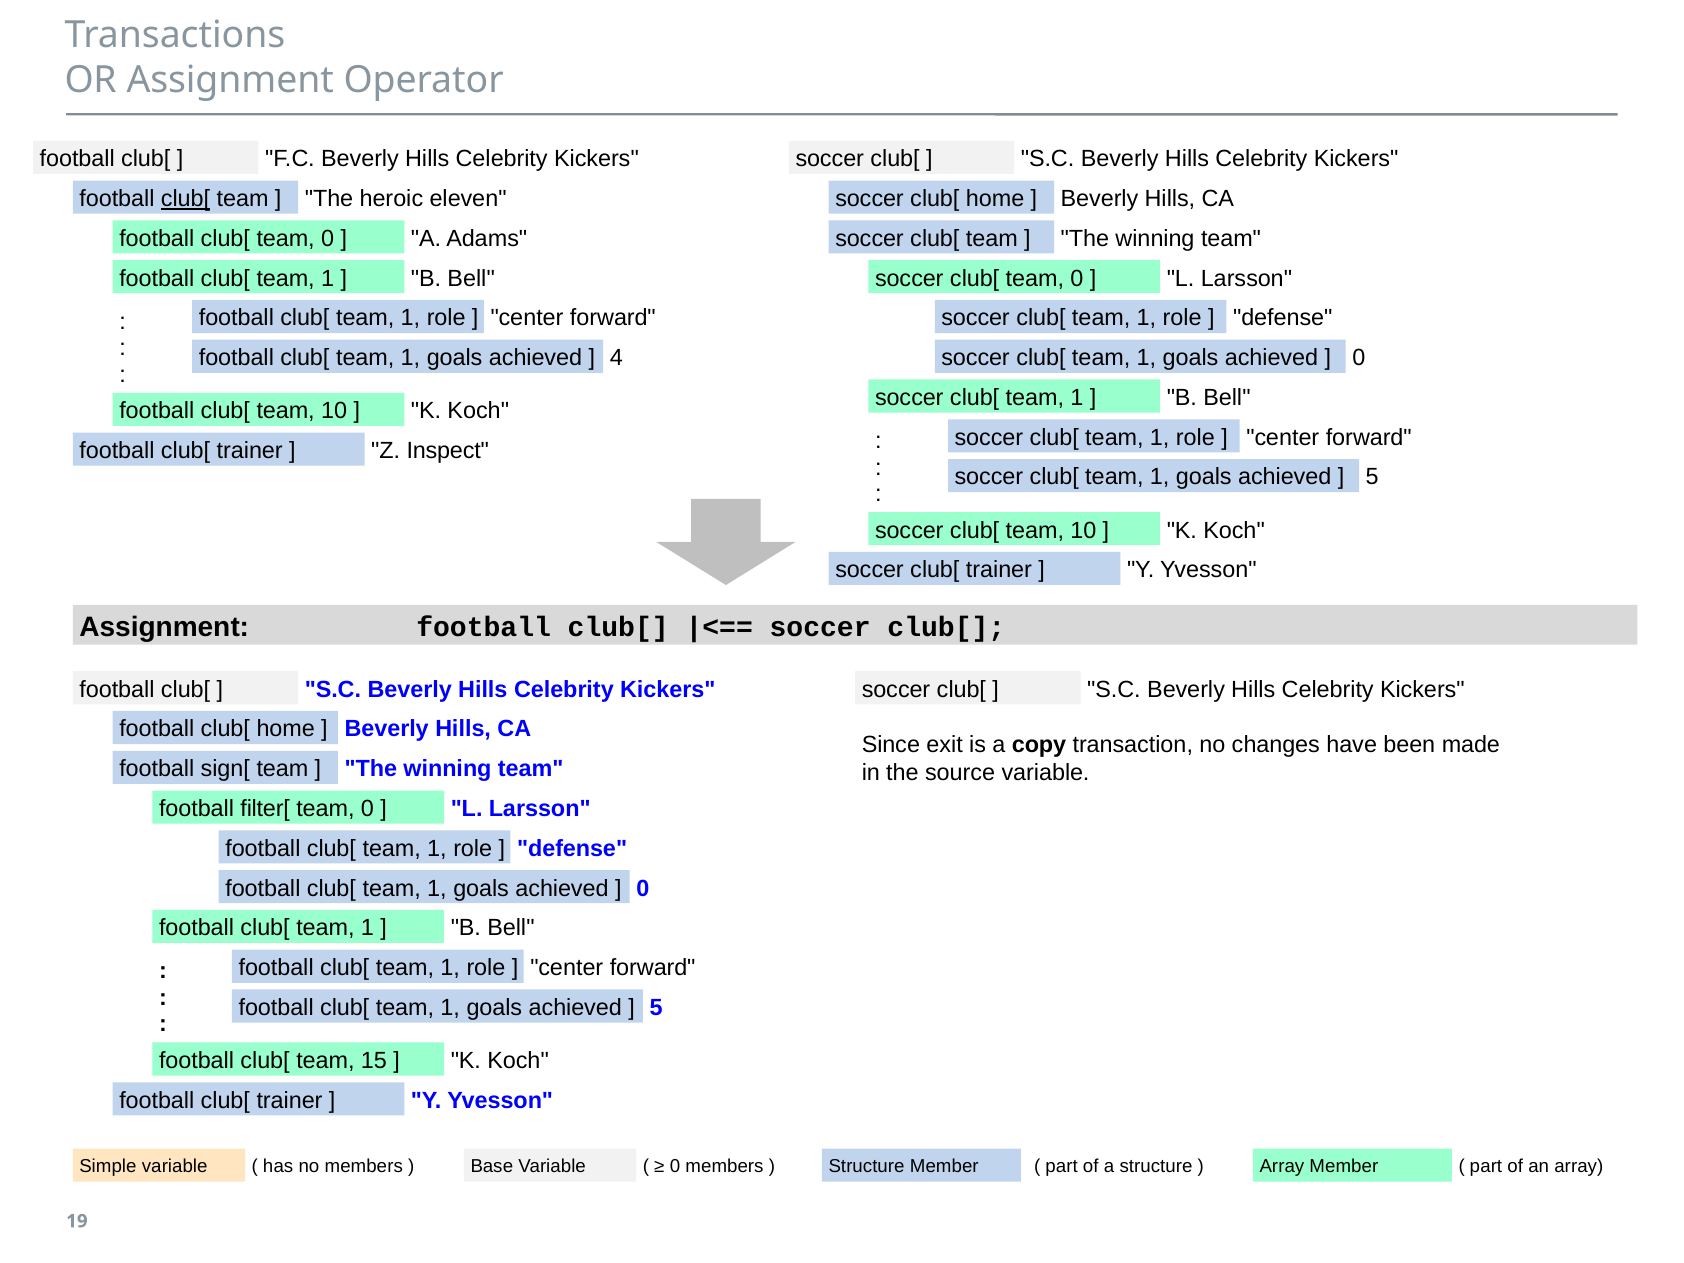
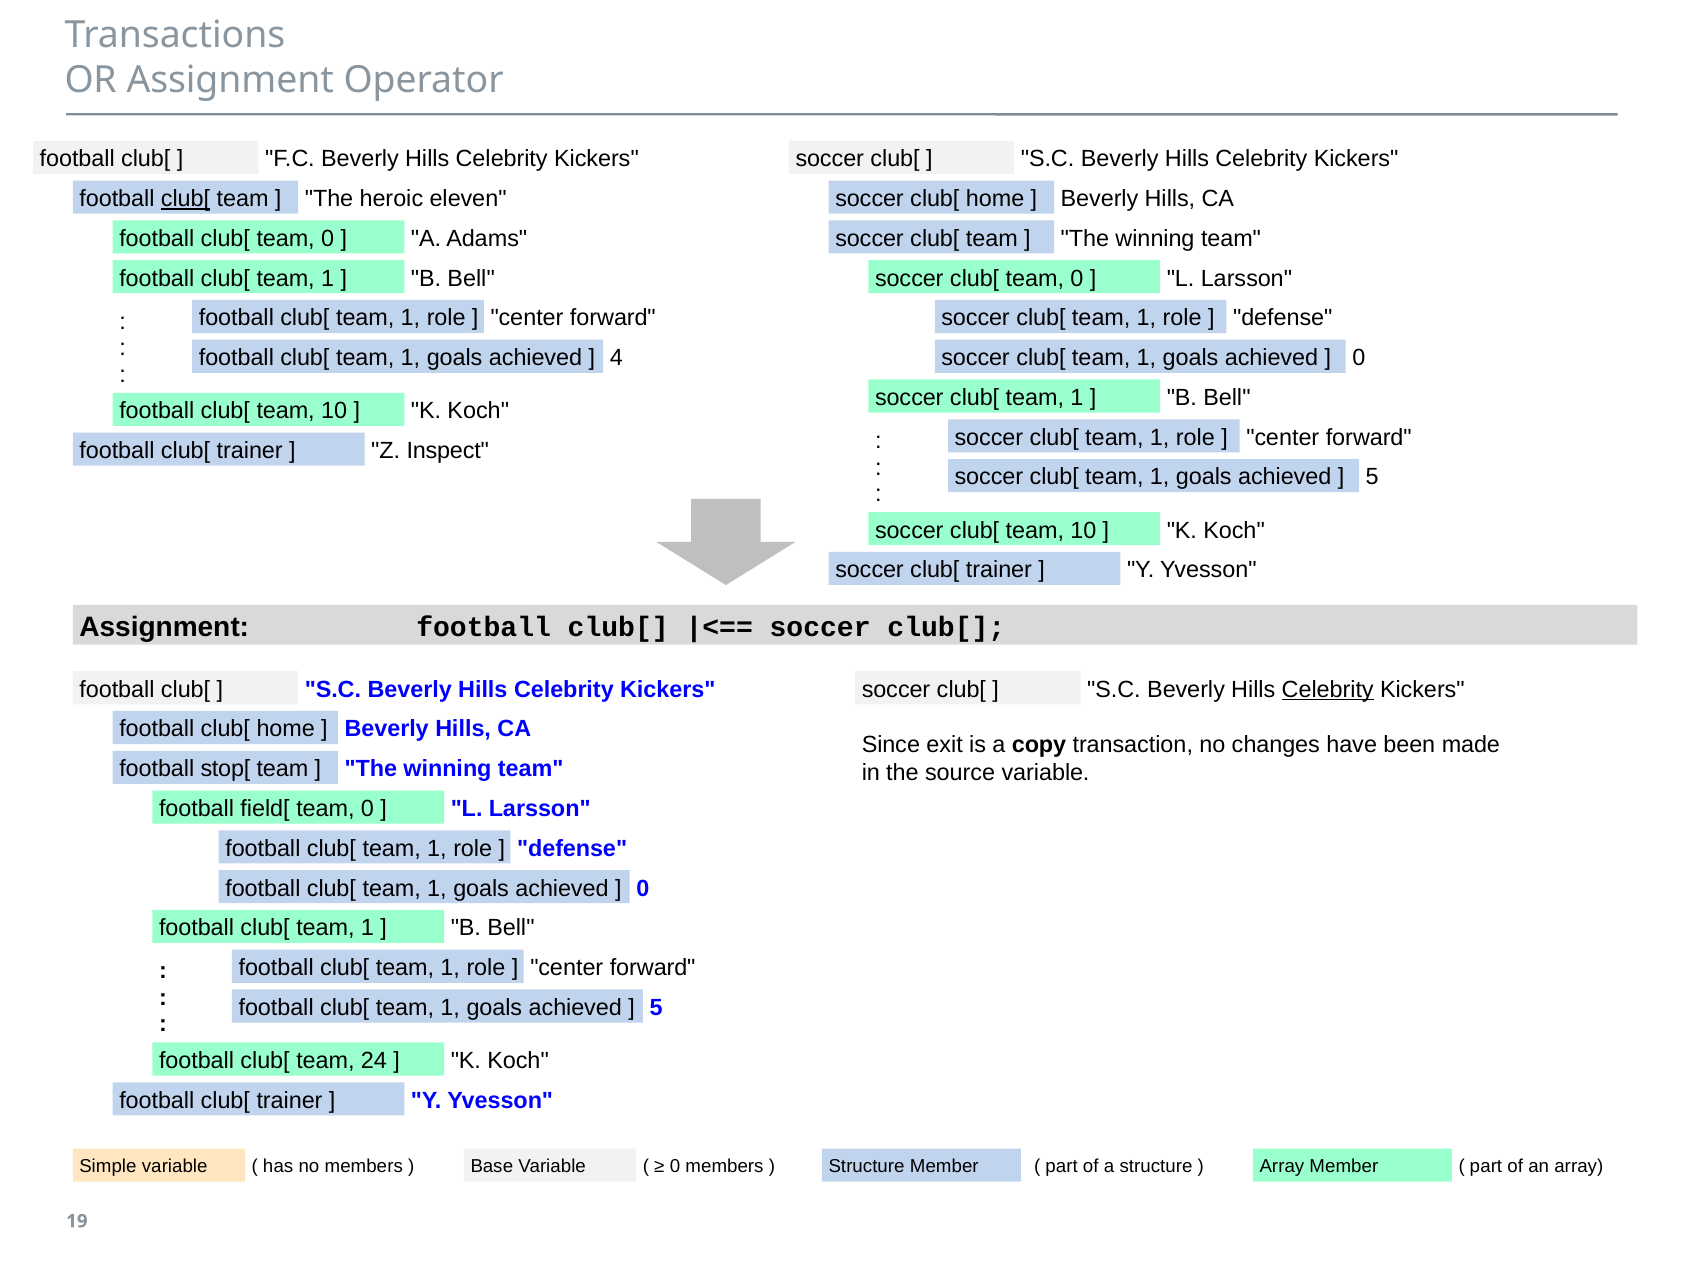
Celebrity at (1328, 689) underline: none -> present
sign[: sign[ -> stop[
filter[: filter[ -> field[
15: 15 -> 24
